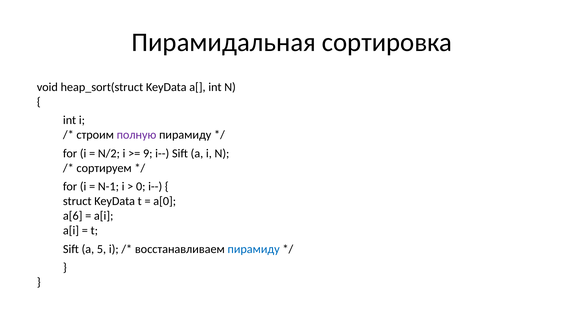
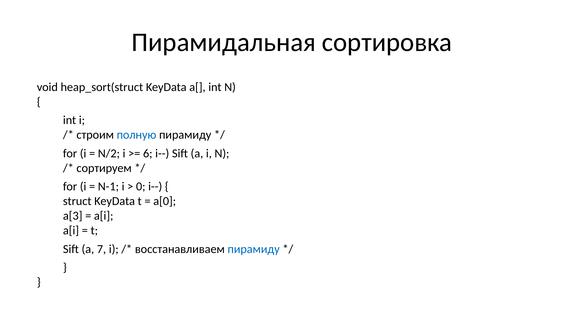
полную colour: purple -> blue
9: 9 -> 6
a[6: a[6 -> a[3
5: 5 -> 7
